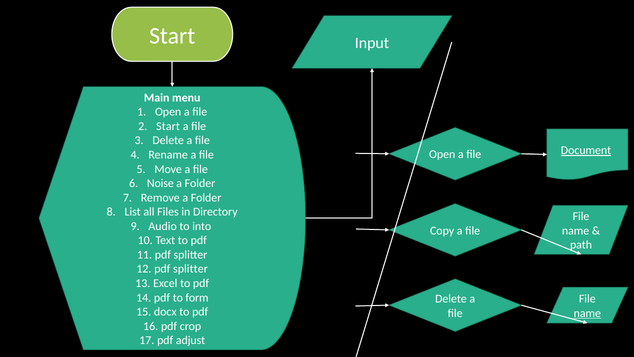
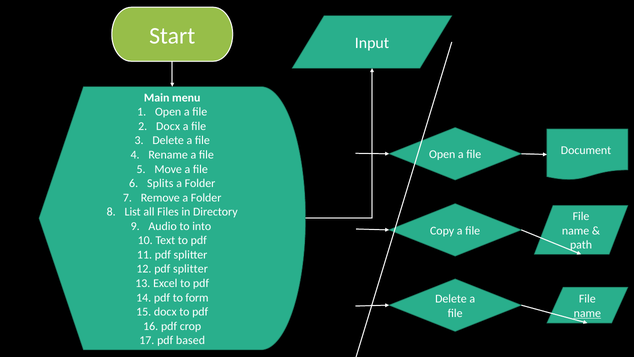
Start at (168, 126): Start -> Docx
Document underline: present -> none
Noise: Noise -> Splits
adjust: adjust -> based
